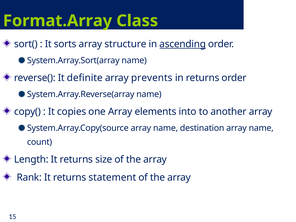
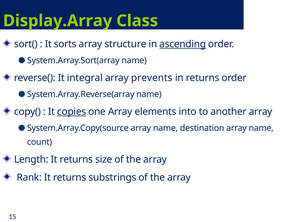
Format.Array: Format.Array -> Display.Array
definite: definite -> integral
copies underline: none -> present
statement: statement -> substrings
